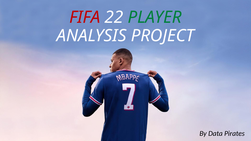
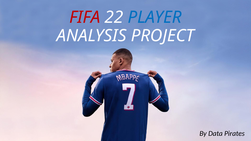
PLAYER colour: green -> blue
